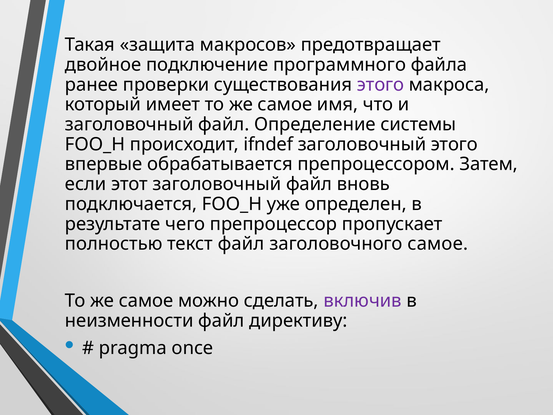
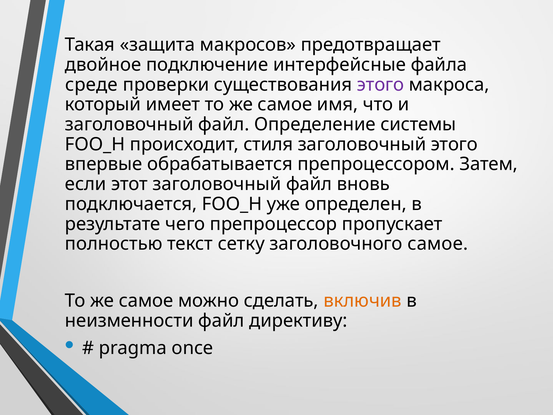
программного: программного -> интерфейсные
ранее: ранее -> среде
ifndef: ifndef -> стиля
текст файл: файл -> сетку
включив colour: purple -> orange
